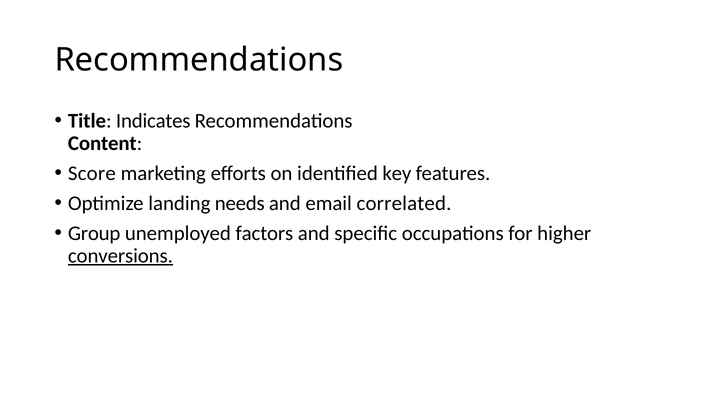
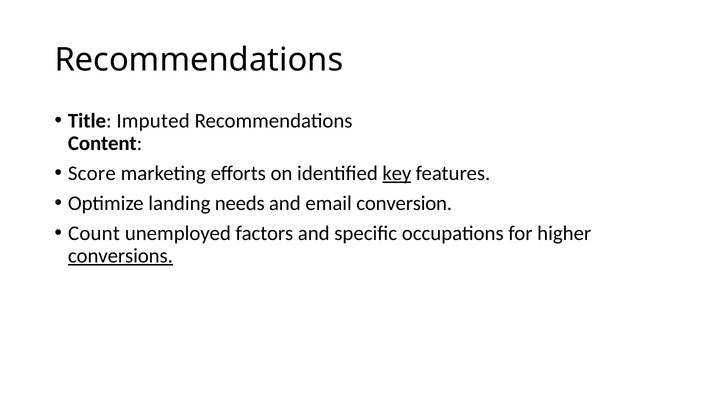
Indicates: Indicates -> Imputed
key underline: none -> present
correlated: correlated -> conversion
Group: Group -> Count
